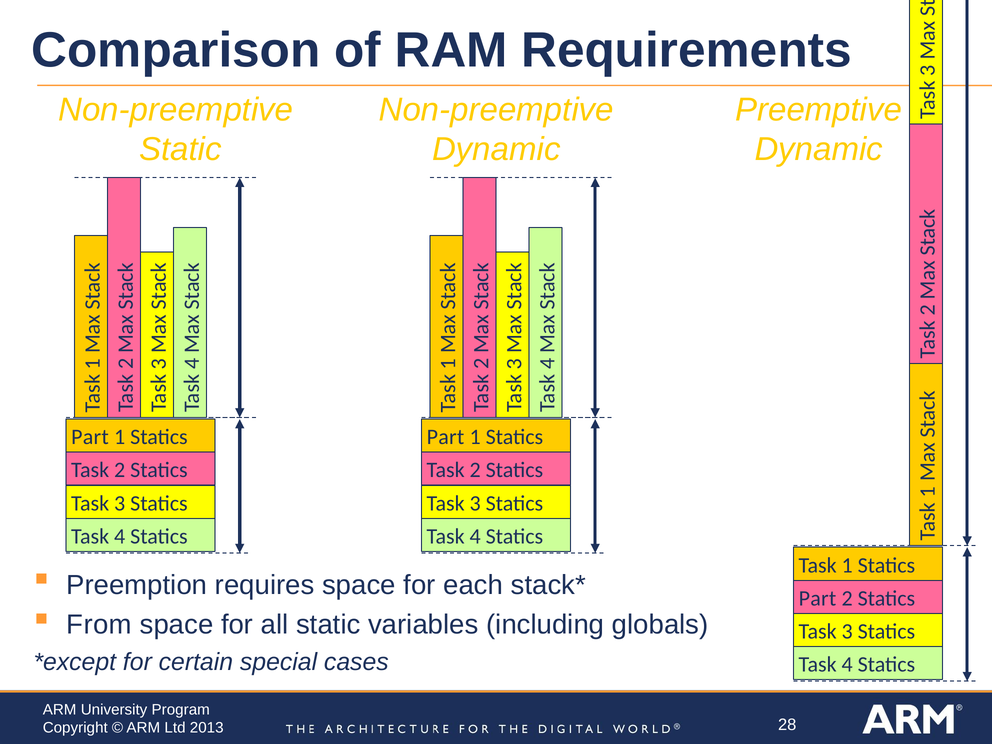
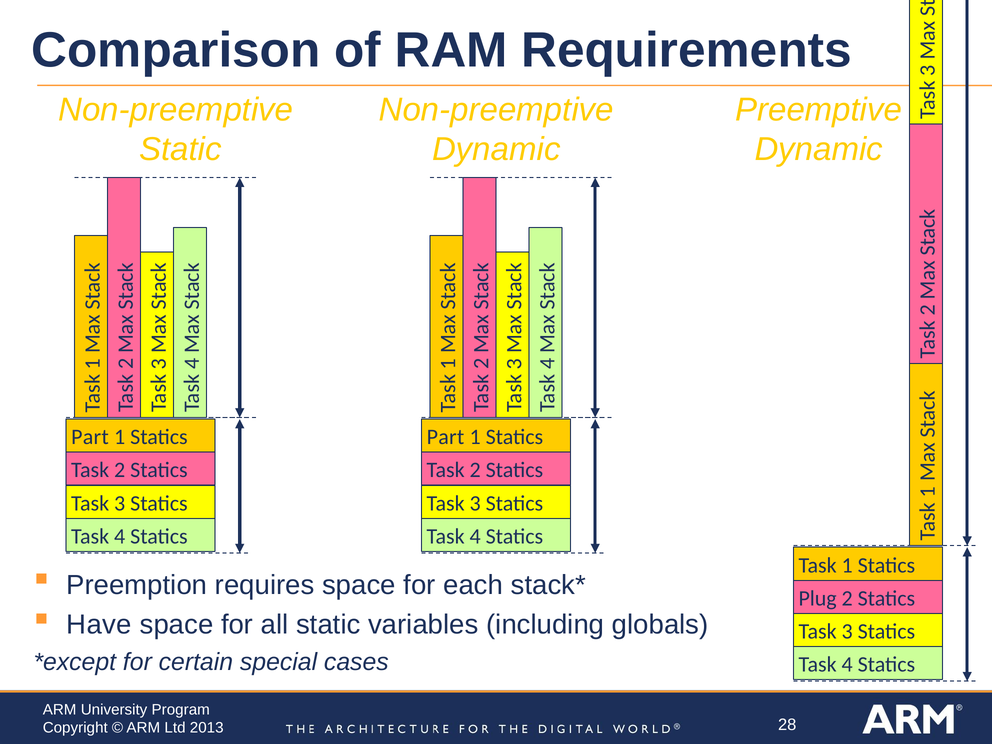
Part at (817, 598): Part -> Plug
From: From -> Have
